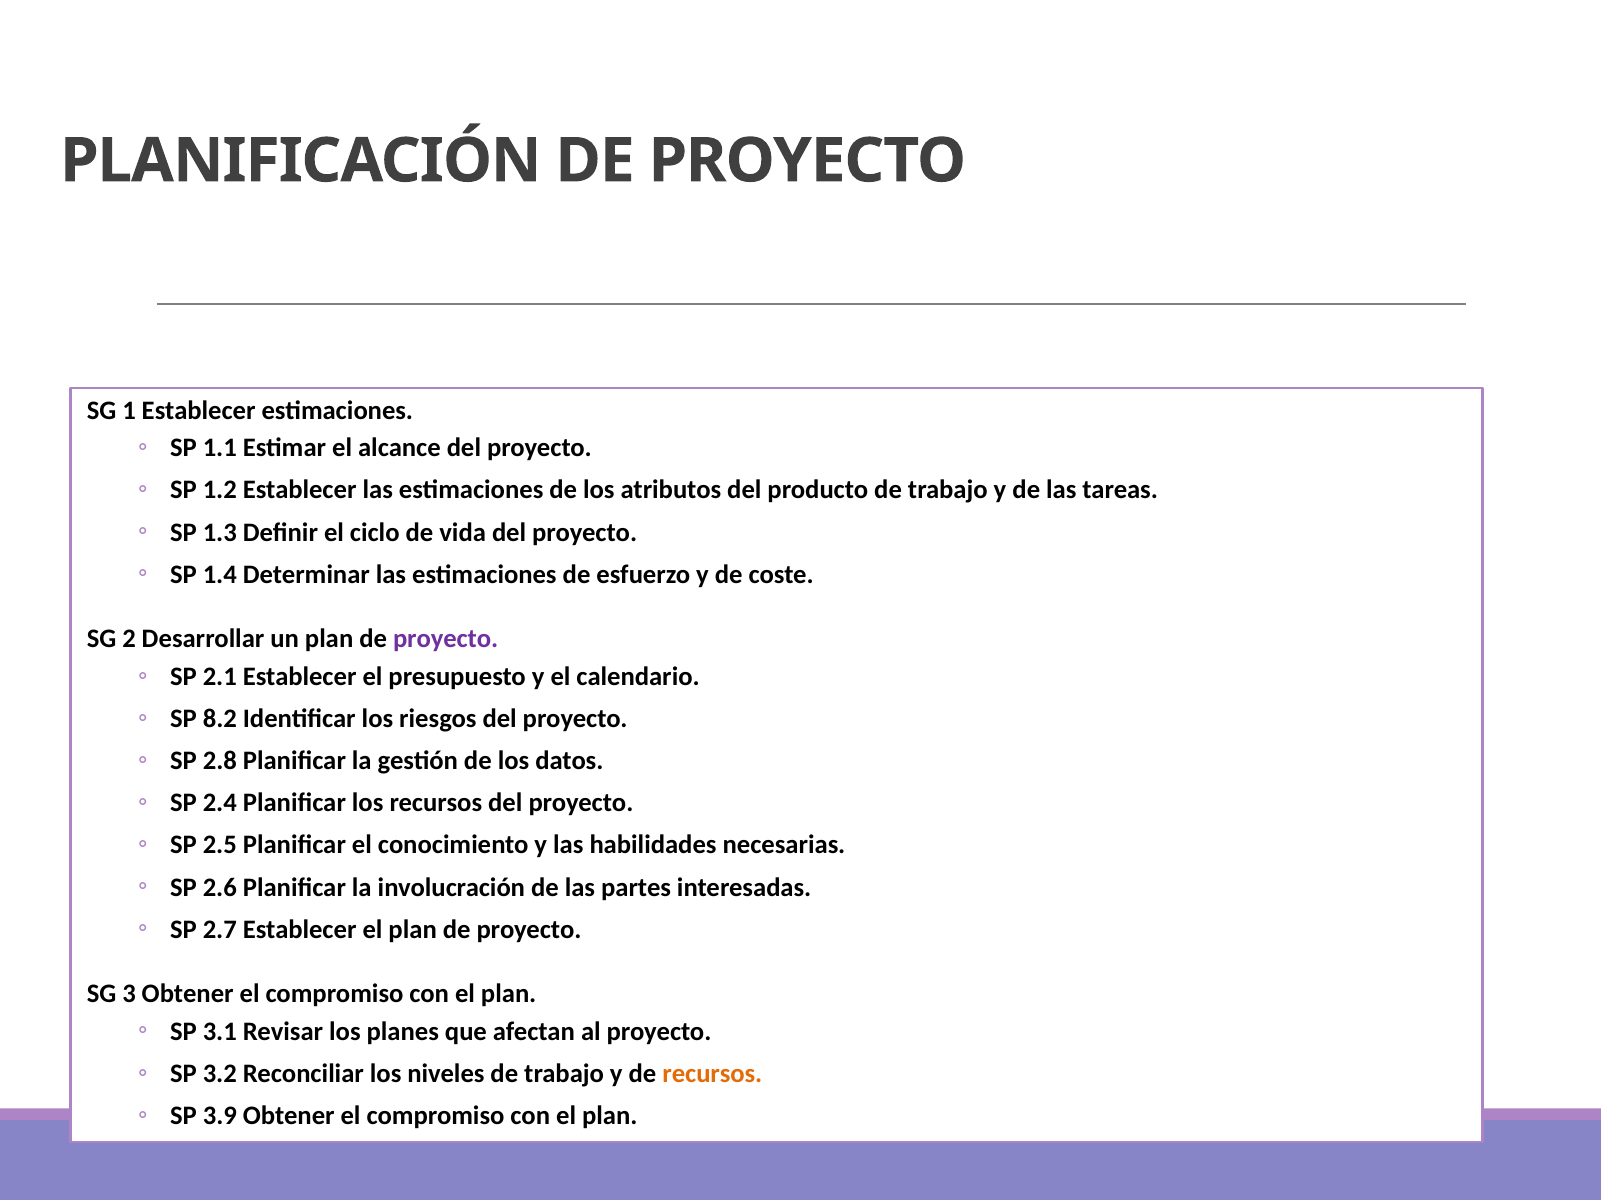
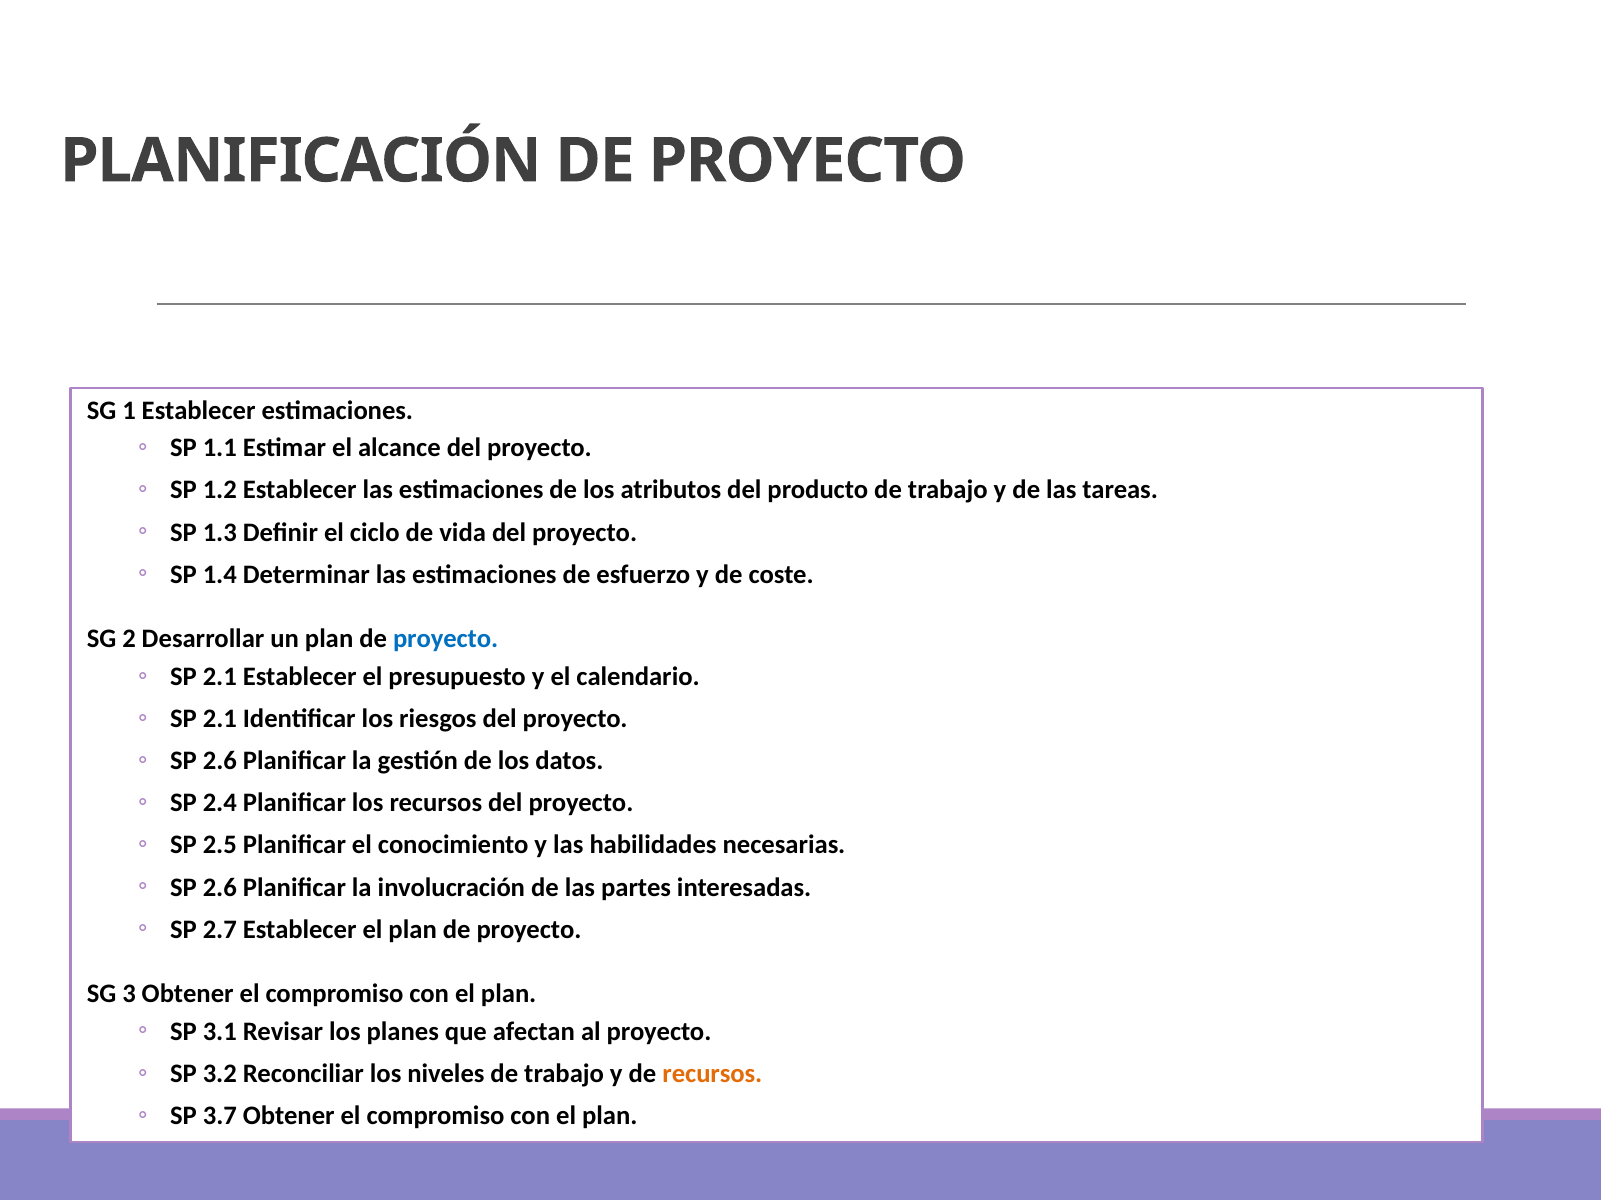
proyecto at (446, 639) colour: purple -> blue
8.2 at (220, 719): 8.2 -> 2.1
2.8 at (220, 761): 2.8 -> 2.6
3.9: 3.9 -> 3.7
